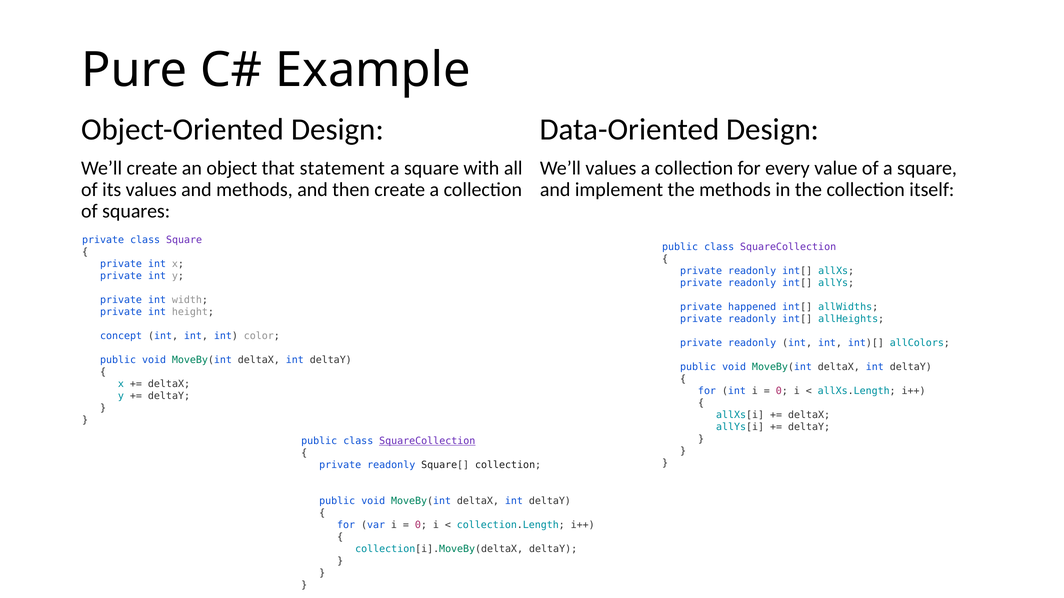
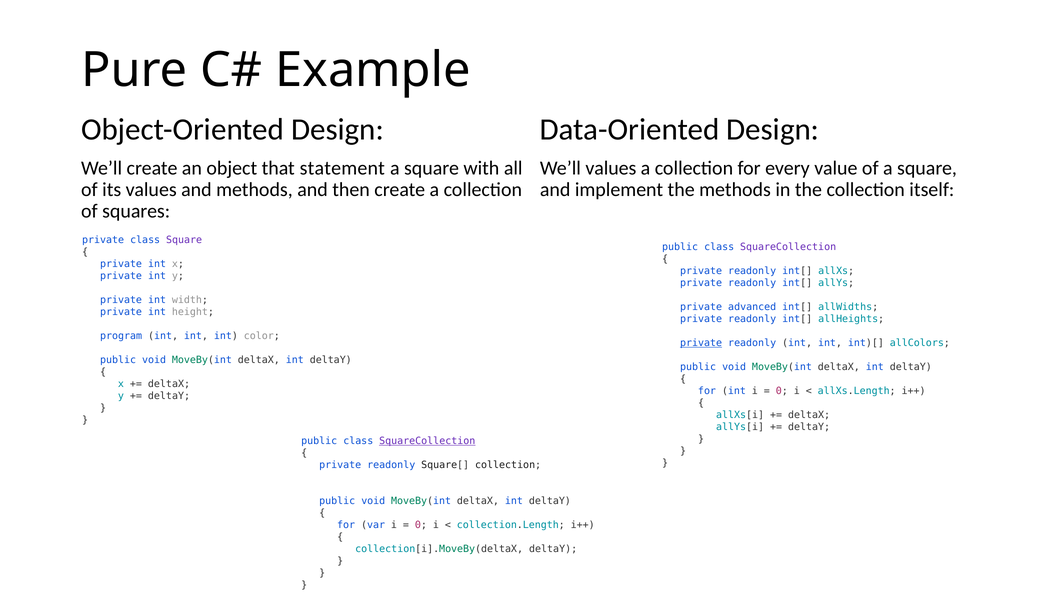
happened: happened -> advanced
concept: concept -> program
private at (701, 343) underline: none -> present
